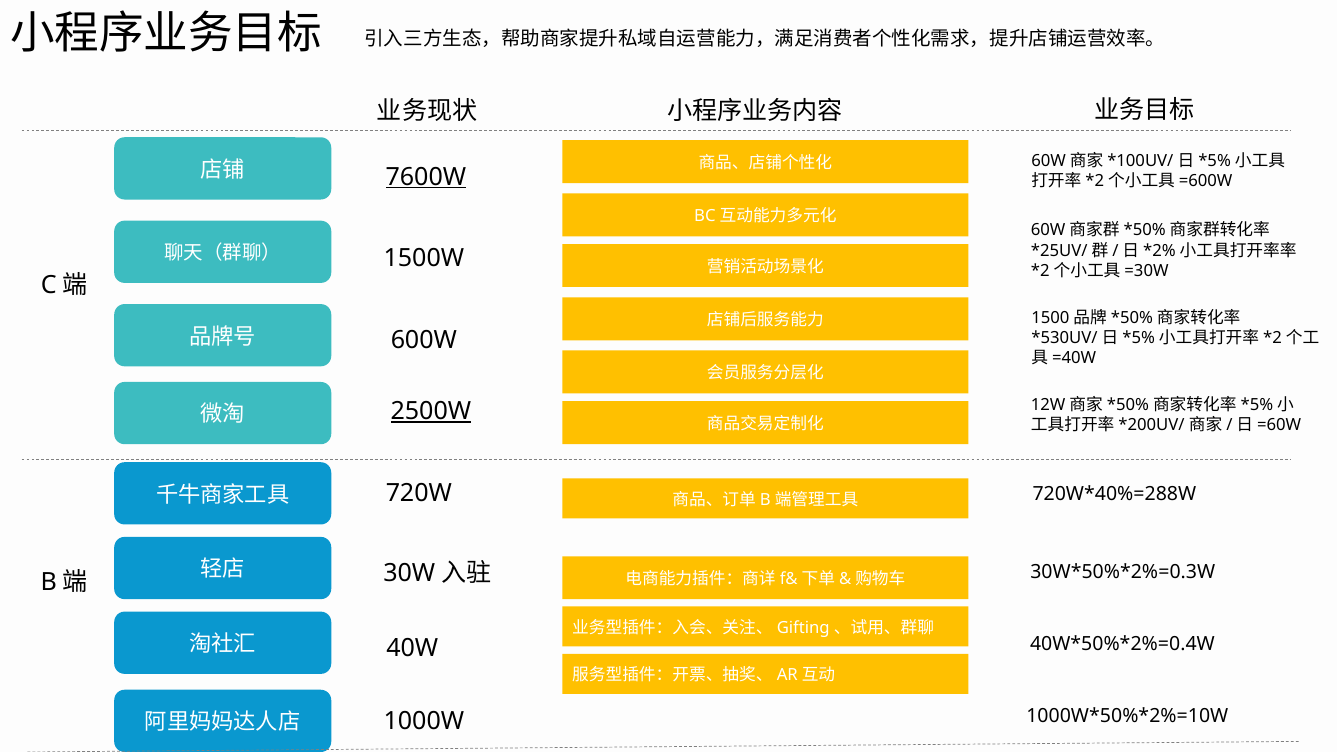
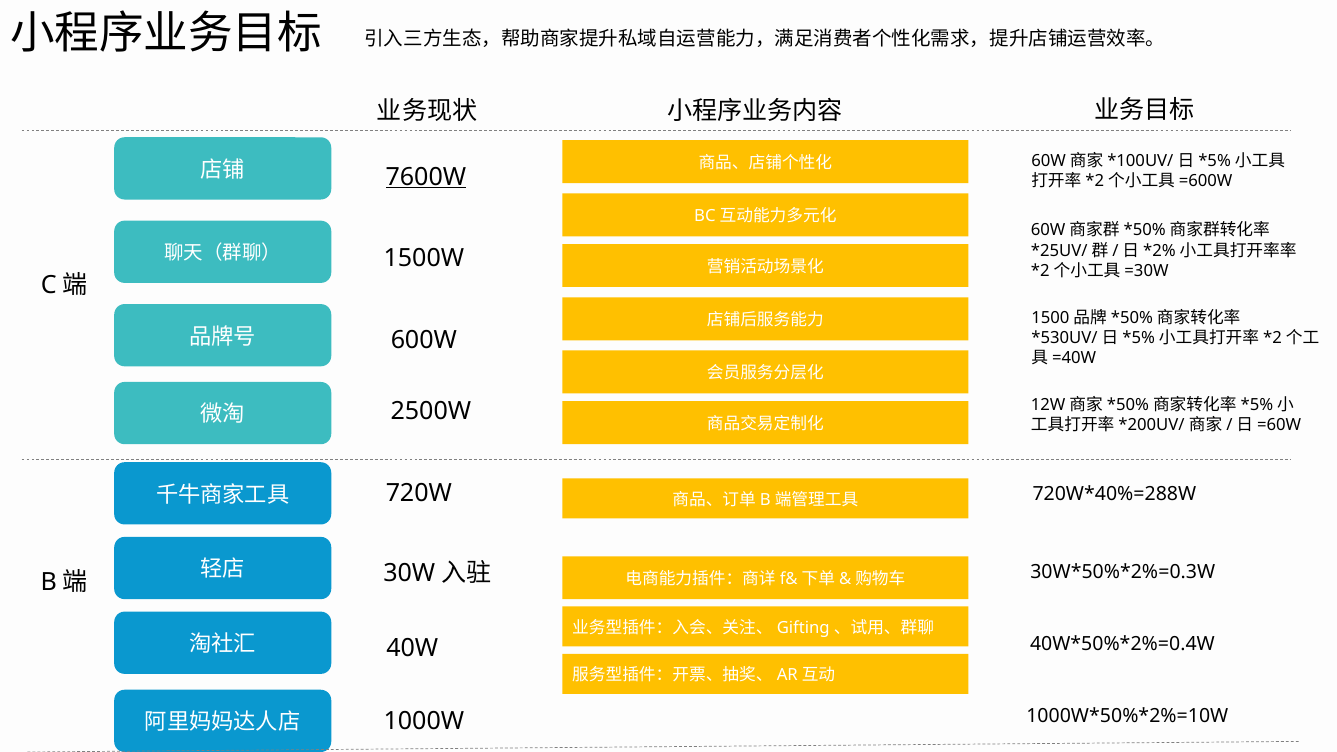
2500W underline: present -> none
